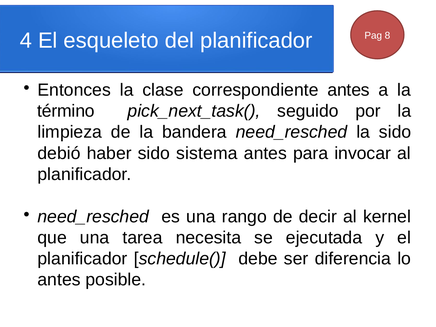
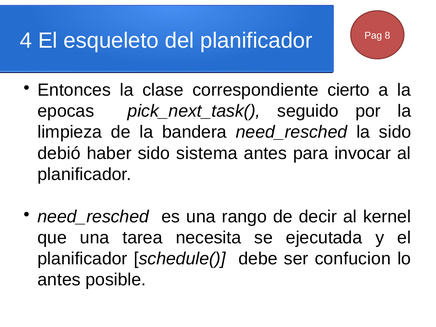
correspondiente antes: antes -> cierto
término: término -> epocas
diferencia: diferencia -> confucion
